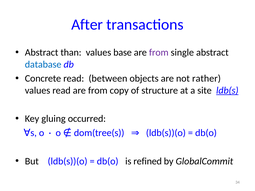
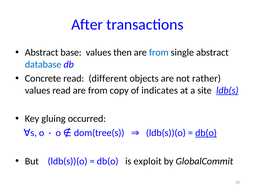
than: than -> base
base: base -> then
from at (159, 53) colour: purple -> blue
between: between -> different
structure: structure -> indicates
db(o at (206, 133) underline: none -> present
refined: refined -> exploit
